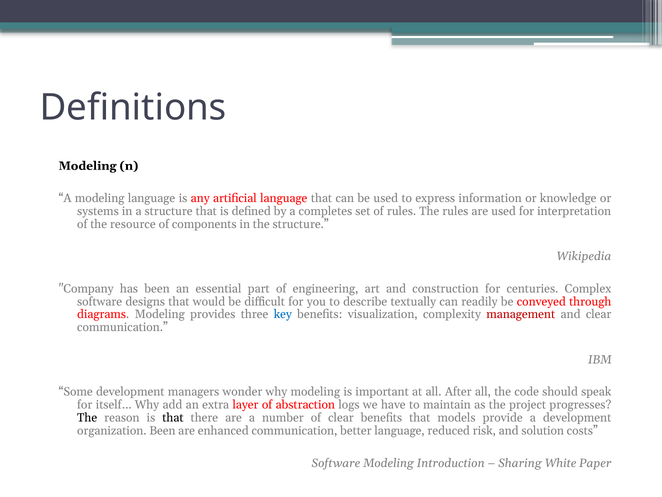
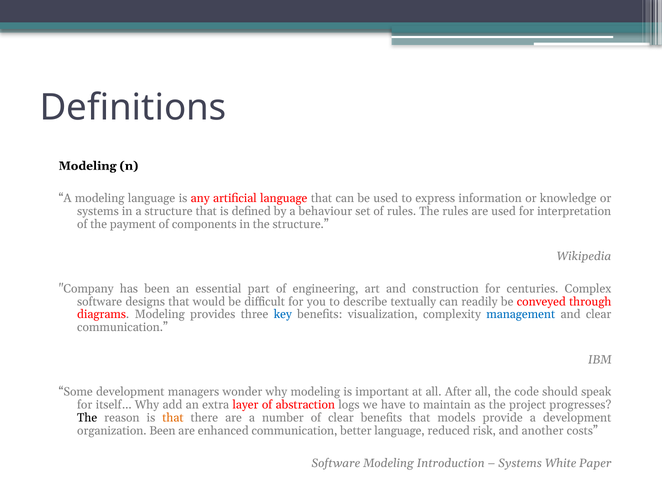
completes: completes -> behaviour
resource: resource -> payment
management colour: red -> blue
that at (173, 417) colour: black -> orange
solution: solution -> another
Sharing at (520, 463): Sharing -> Systems
